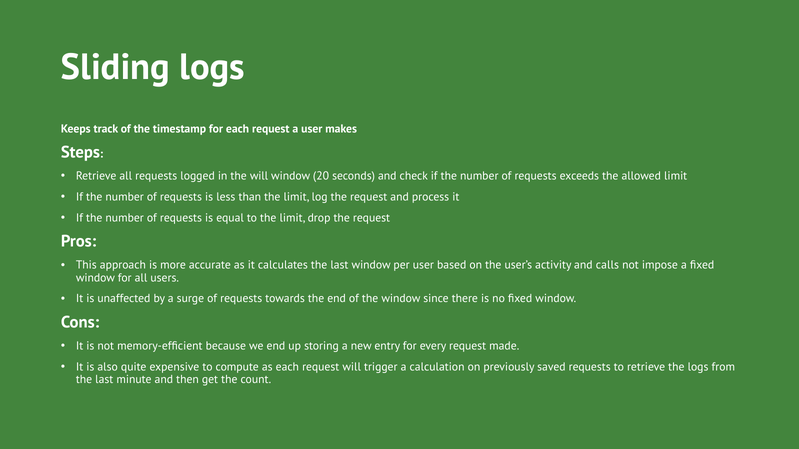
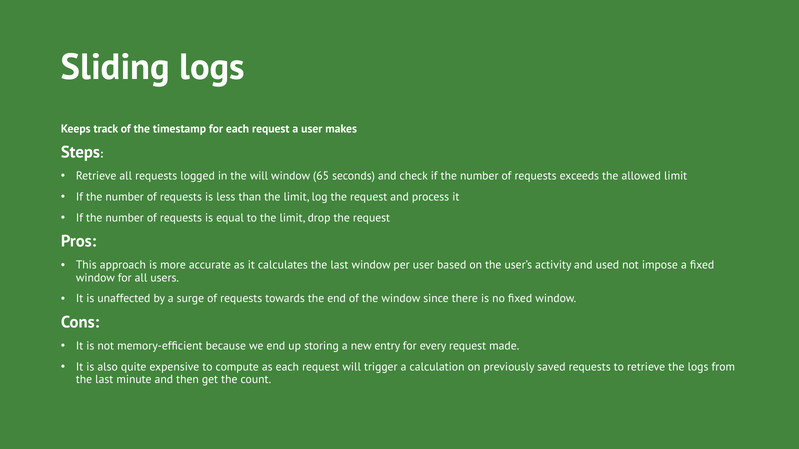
20: 20 -> 65
calls: calls -> used
